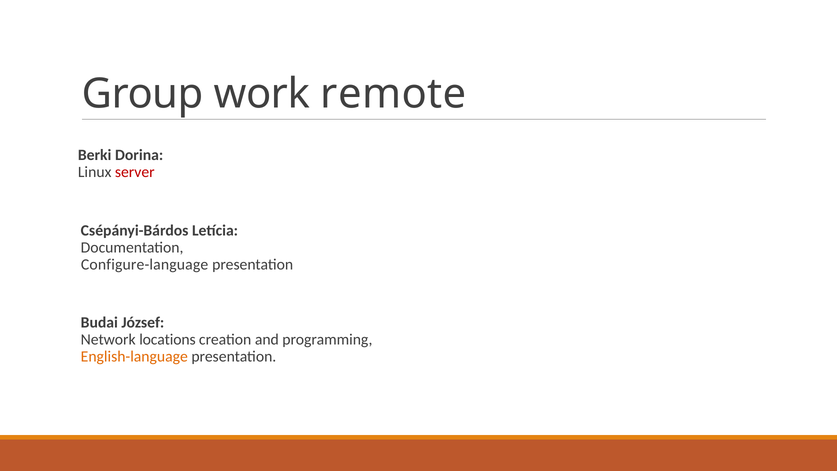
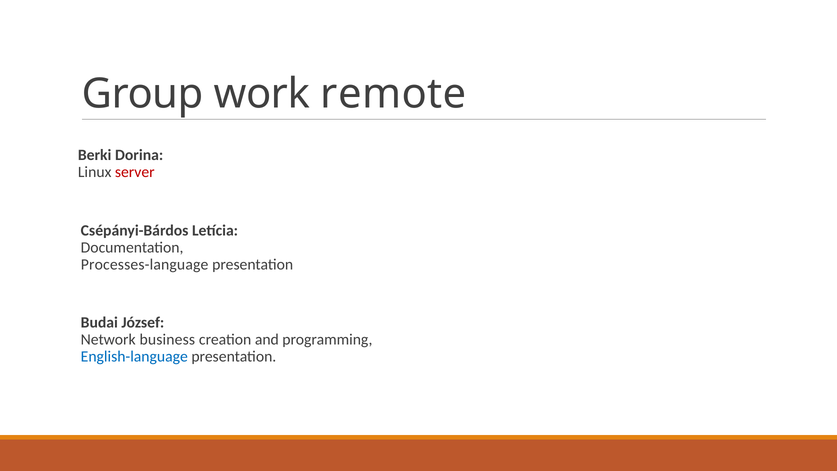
Configure-language: Configure-language -> Processes-language
locations: locations -> business
English-language colour: orange -> blue
